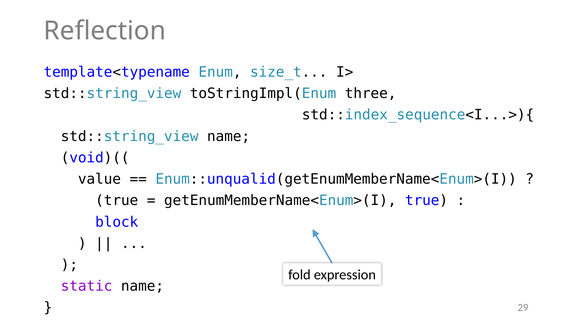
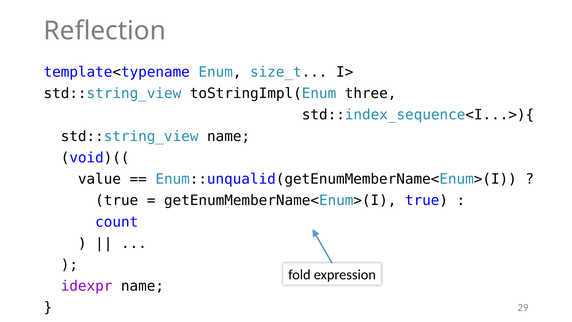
block: block -> count
static: static -> idexpr
